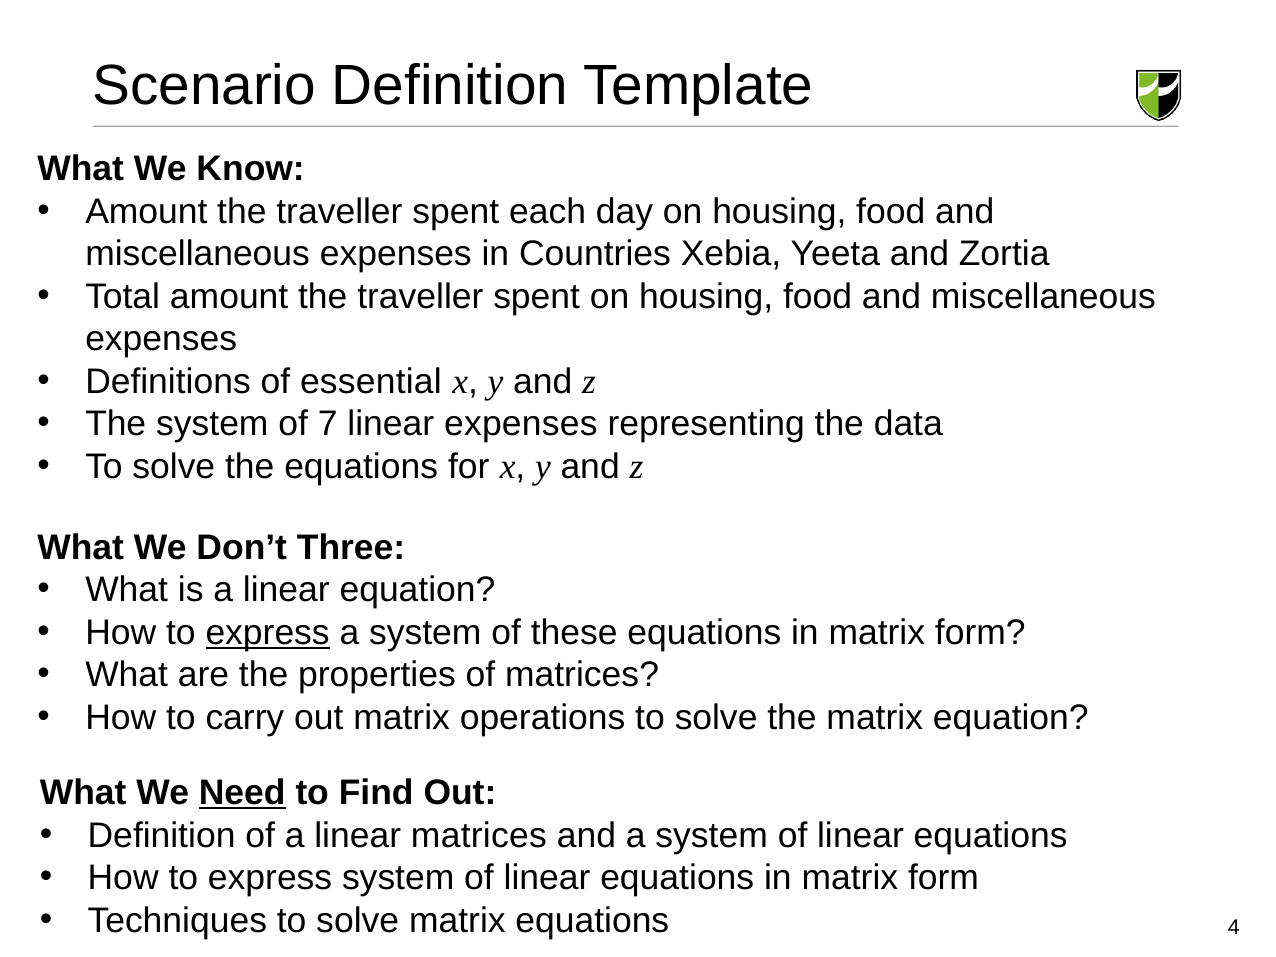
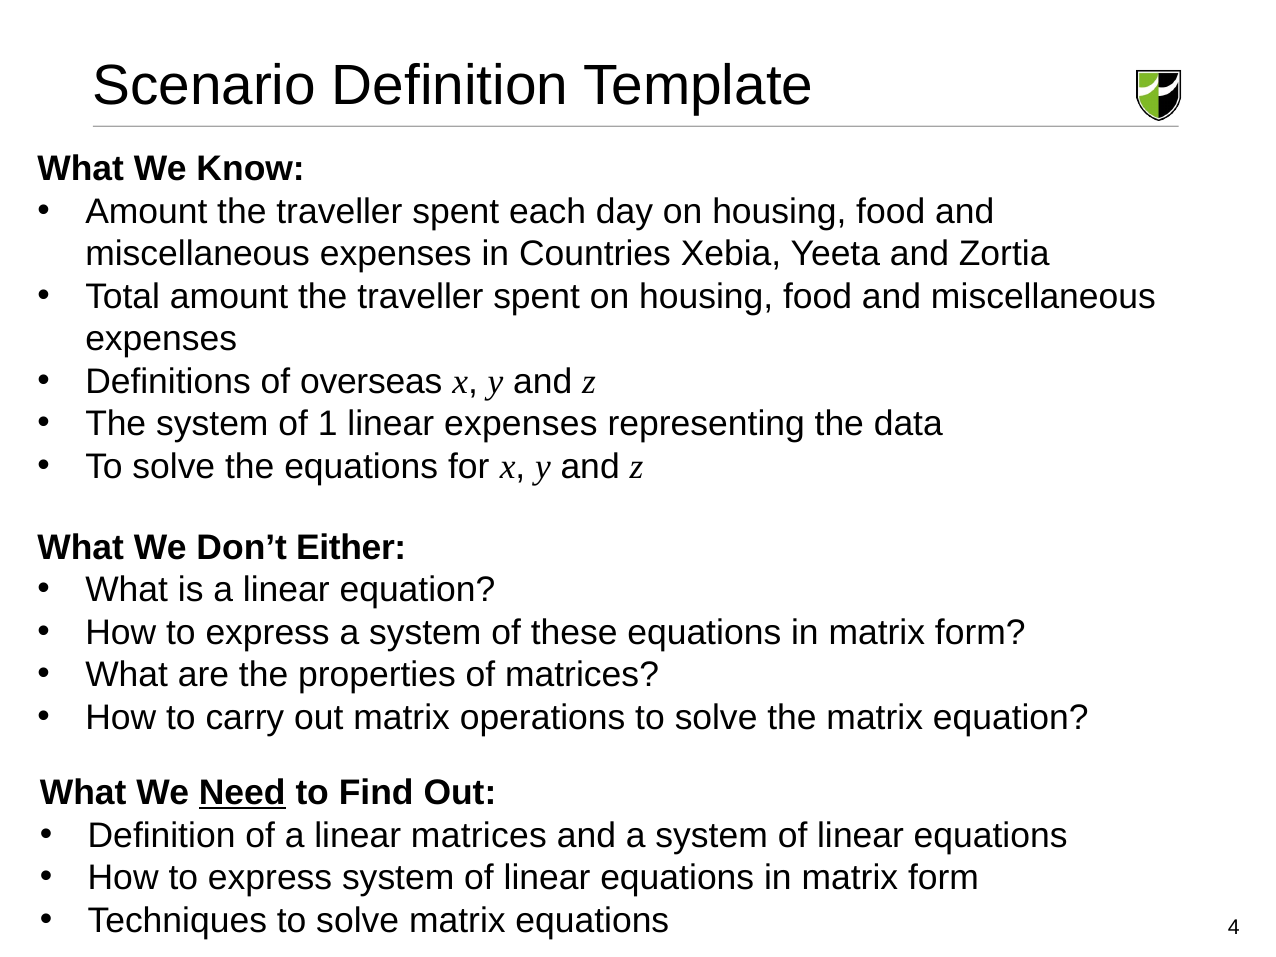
essential: essential -> overseas
7: 7 -> 1
Three: Three -> Either
express at (268, 633) underline: present -> none
